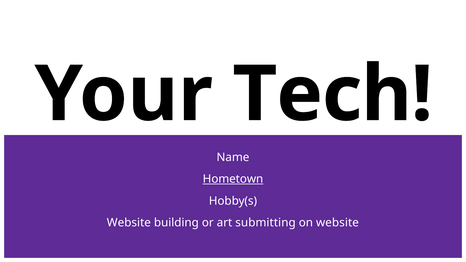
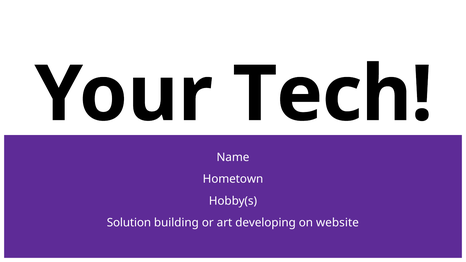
Hometown underline: present -> none
Website at (129, 223): Website -> Solution
submitting: submitting -> developing
